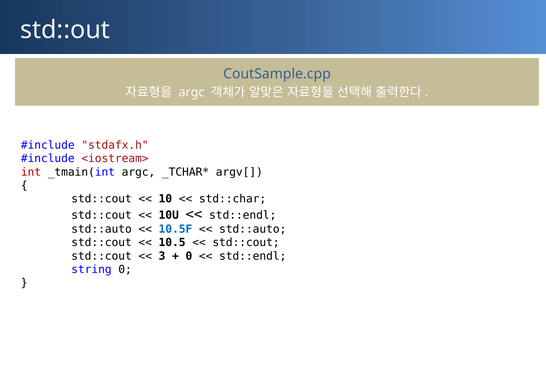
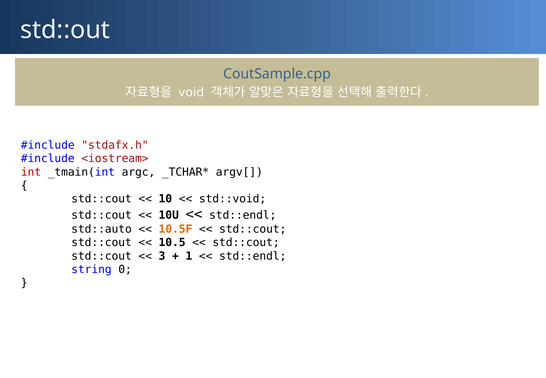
argc at (192, 92): argc -> void
std::char: std::char -> std::void
10.5F colour: blue -> orange
std::auto at (253, 229): std::auto -> std::cout
0 at (189, 256): 0 -> 1
